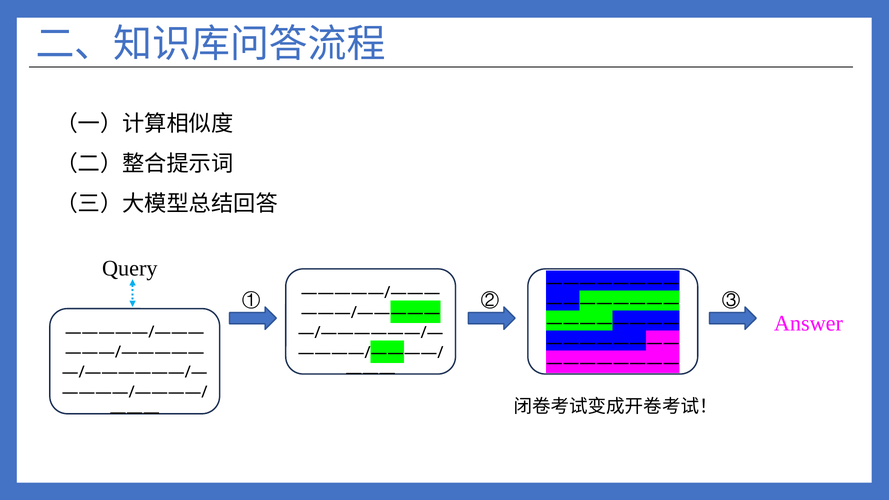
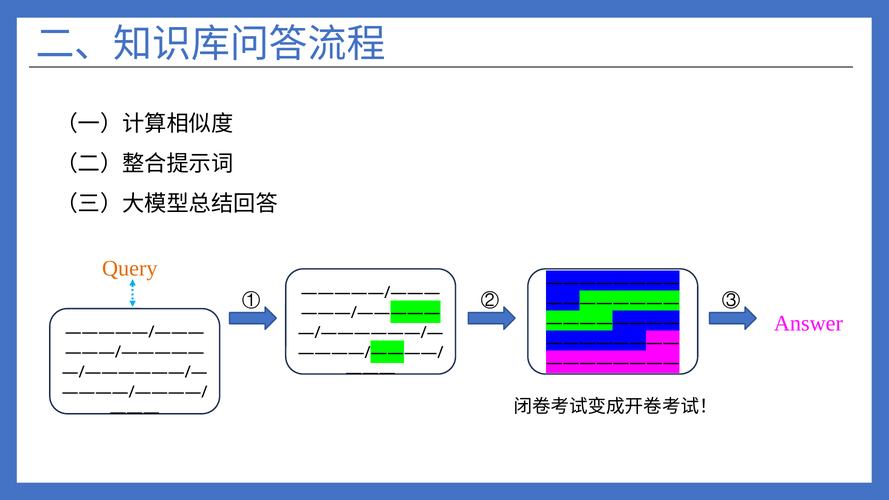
Query colour: black -> orange
